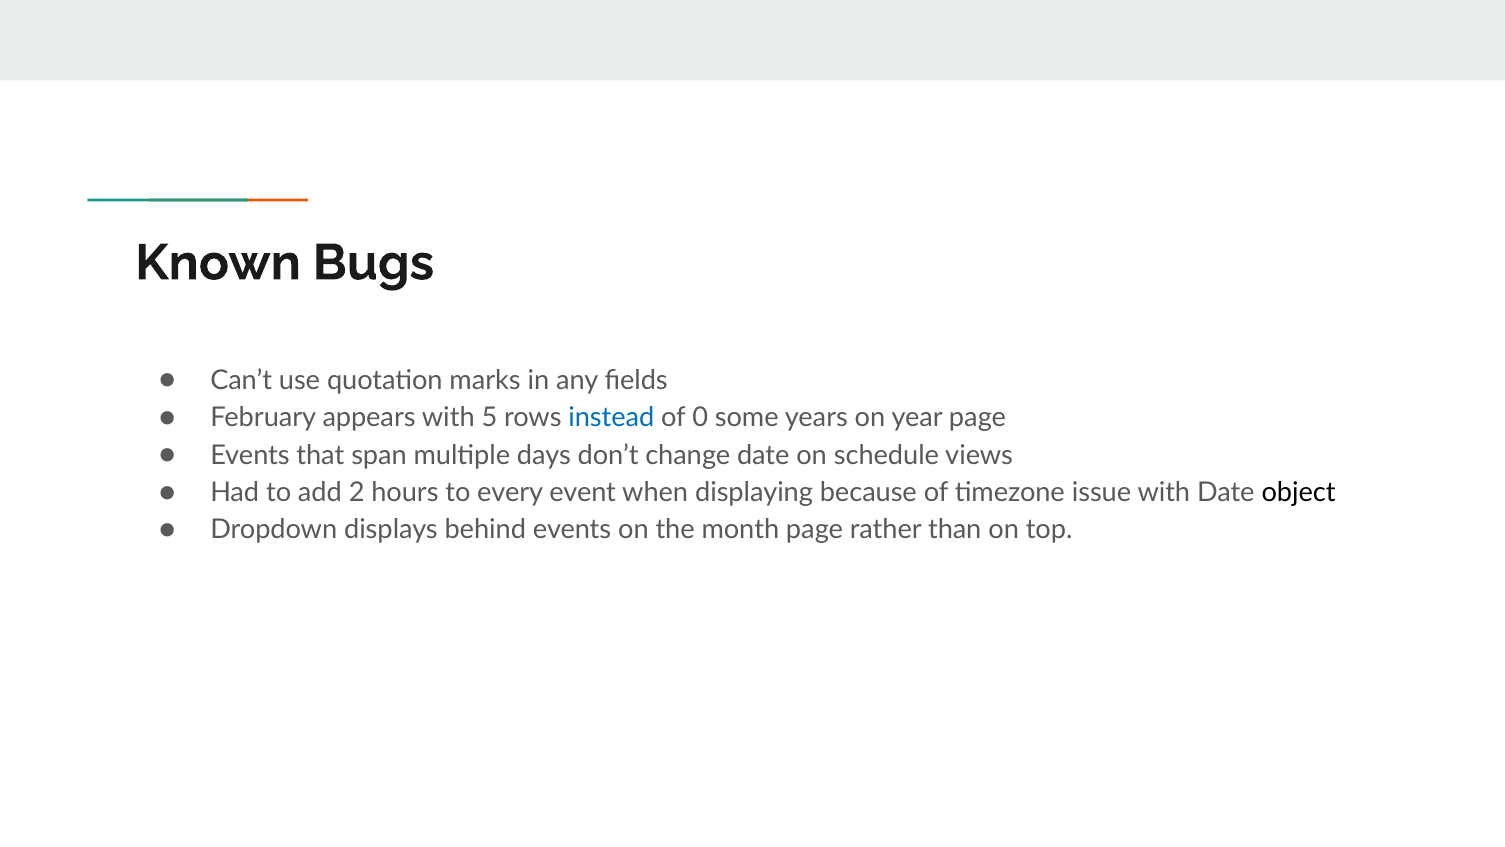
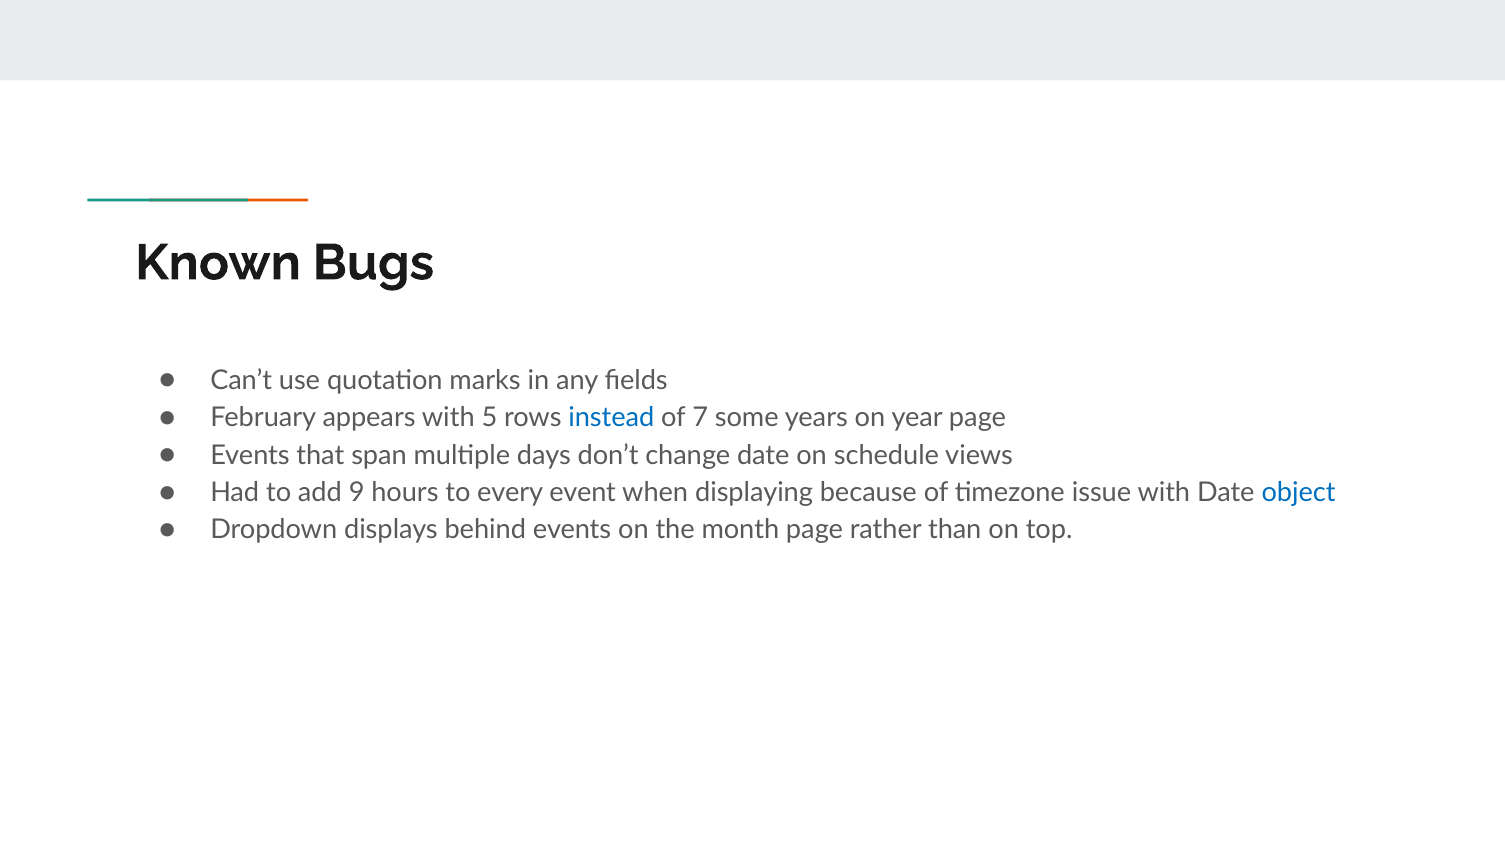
0: 0 -> 7
2: 2 -> 9
object colour: black -> blue
